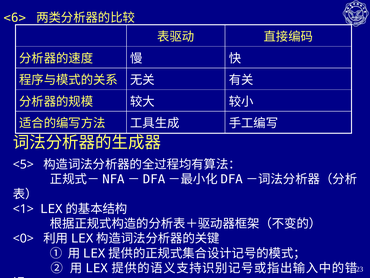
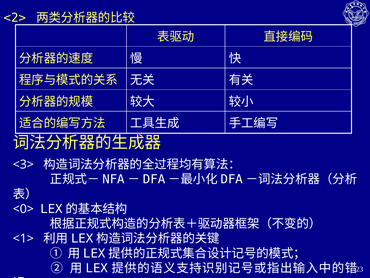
<6>: <6> -> <2>
<5>: <5> -> <3>
<1>: <1> -> <0>
<0>: <0> -> <1>
